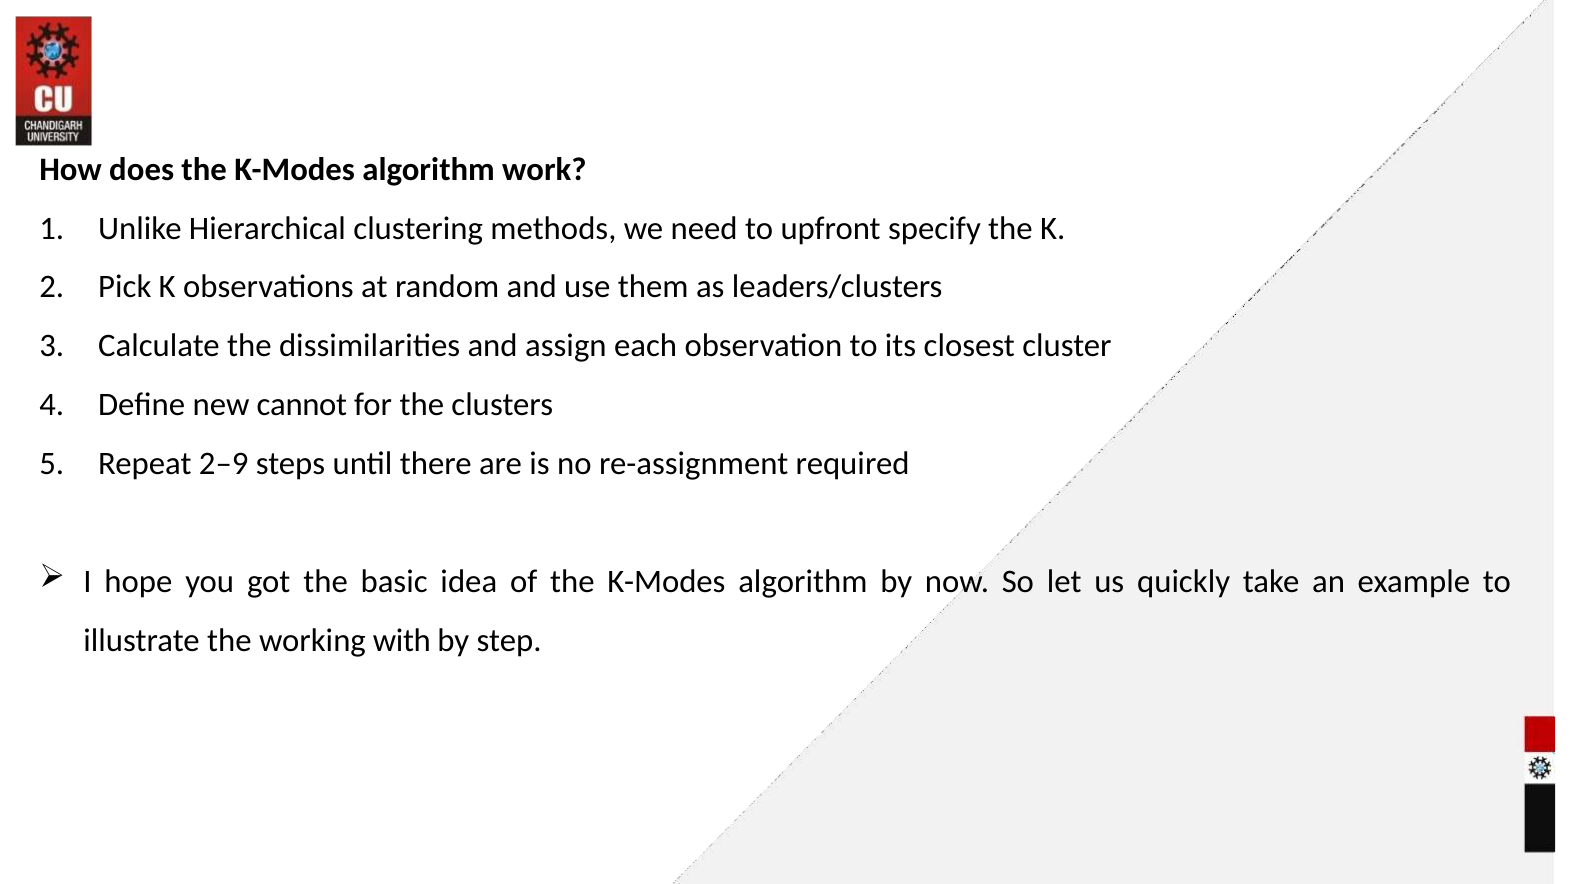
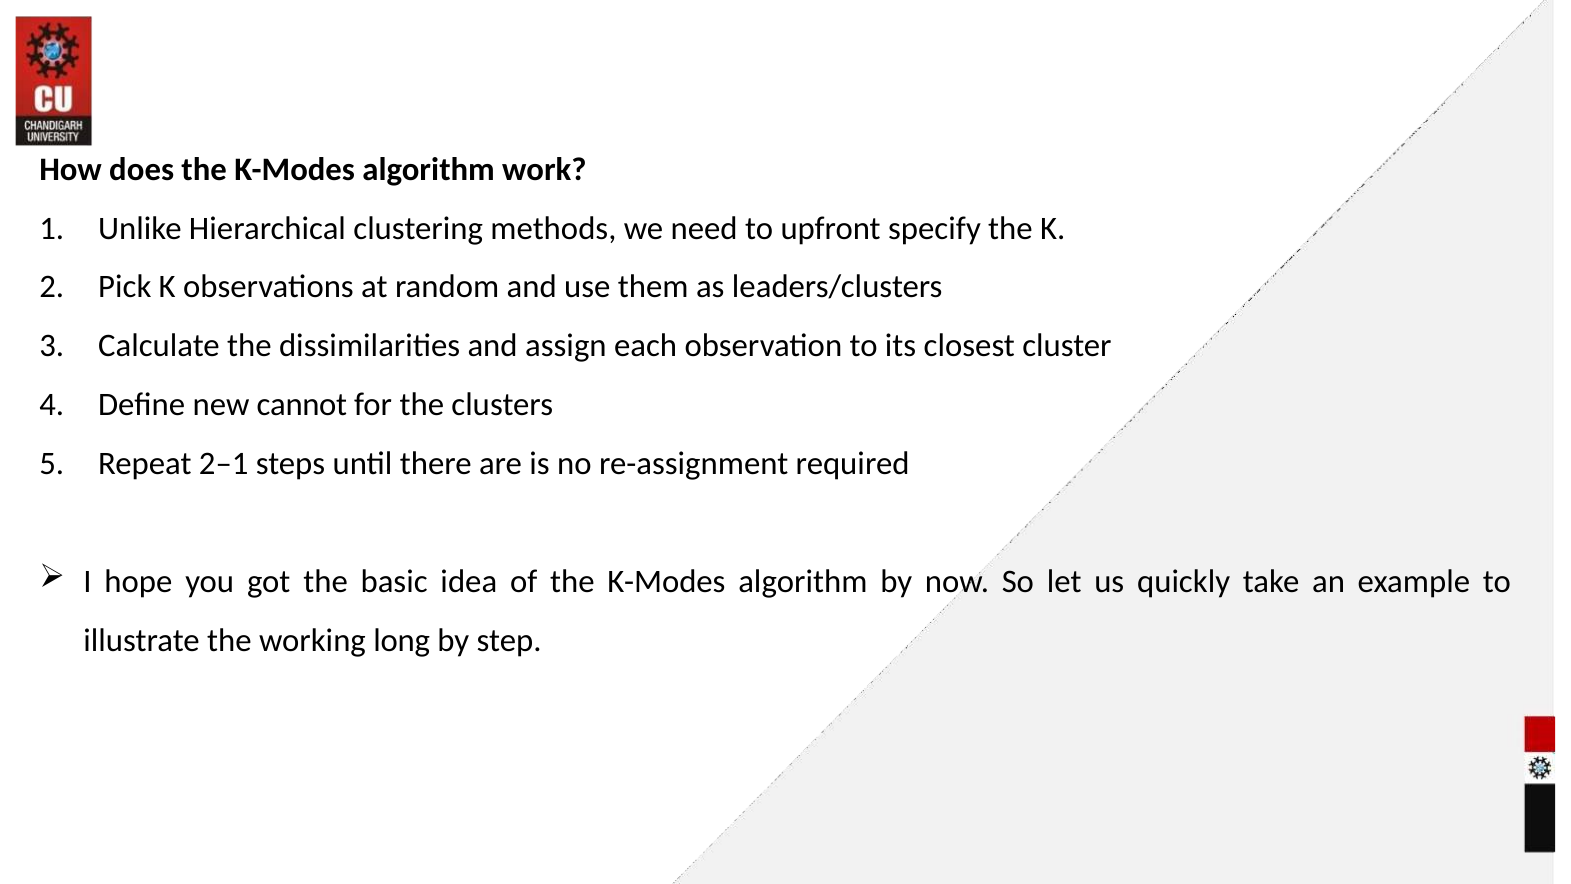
2–9: 2–9 -> 2–1
with: with -> long
